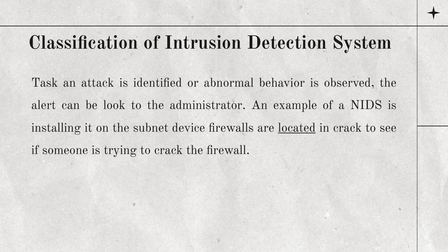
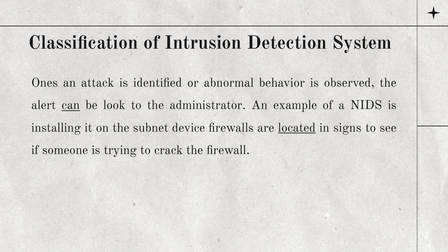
Task: Task -> Ones
can underline: none -> present
in crack: crack -> signs
